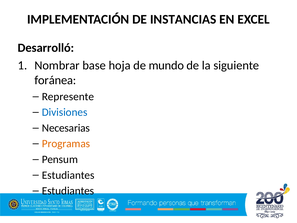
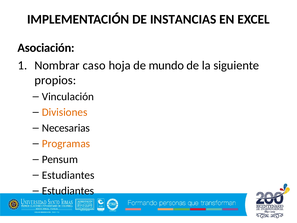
Desarrolló: Desarrolló -> Asociación
base: base -> caso
foránea: foránea -> propios
Represente: Represente -> Vinculación
Divisiones colour: blue -> orange
